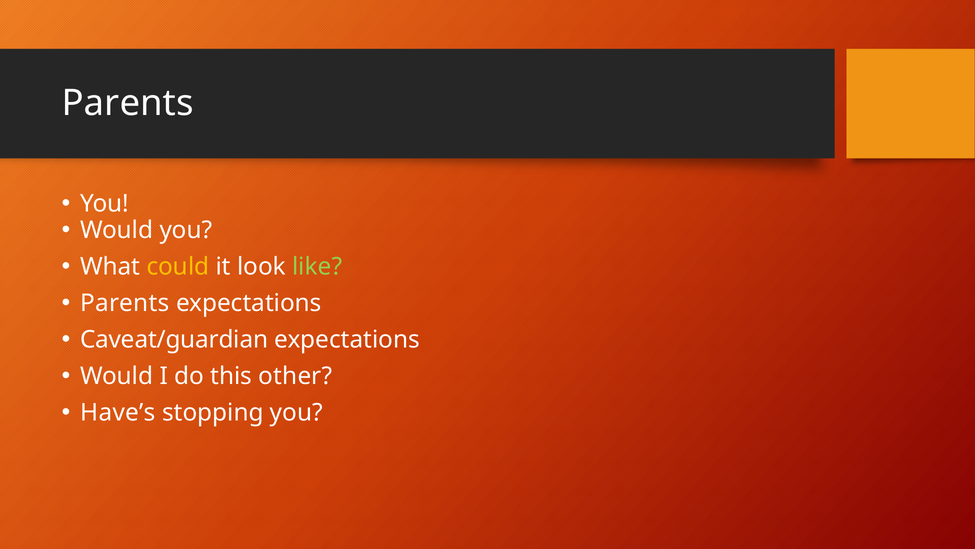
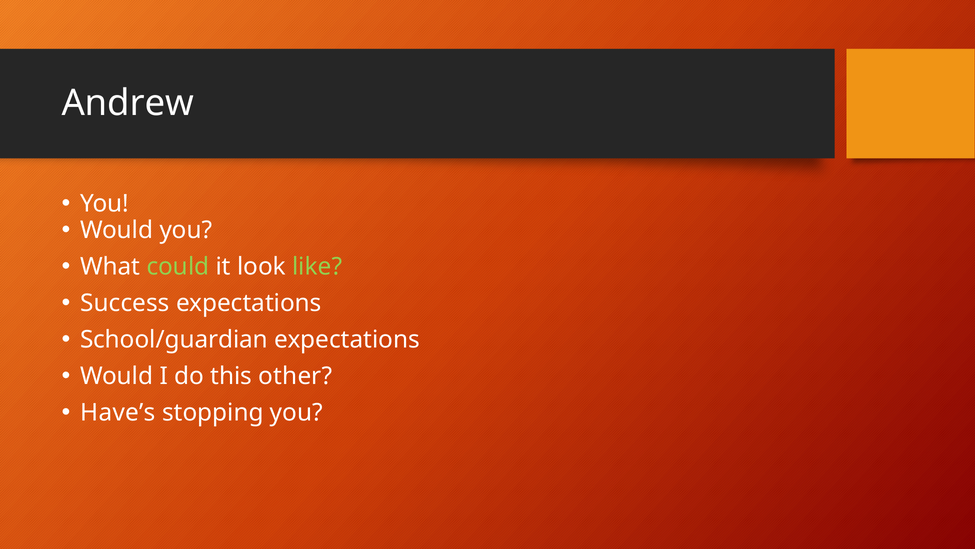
Parents at (128, 103): Parents -> Andrew
could colour: yellow -> light green
Parents at (125, 303): Parents -> Success
Caveat/guardian: Caveat/guardian -> School/guardian
